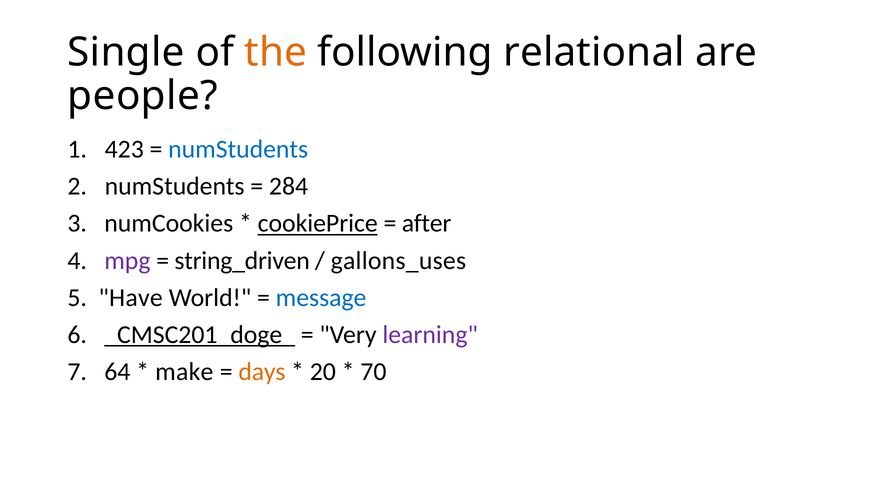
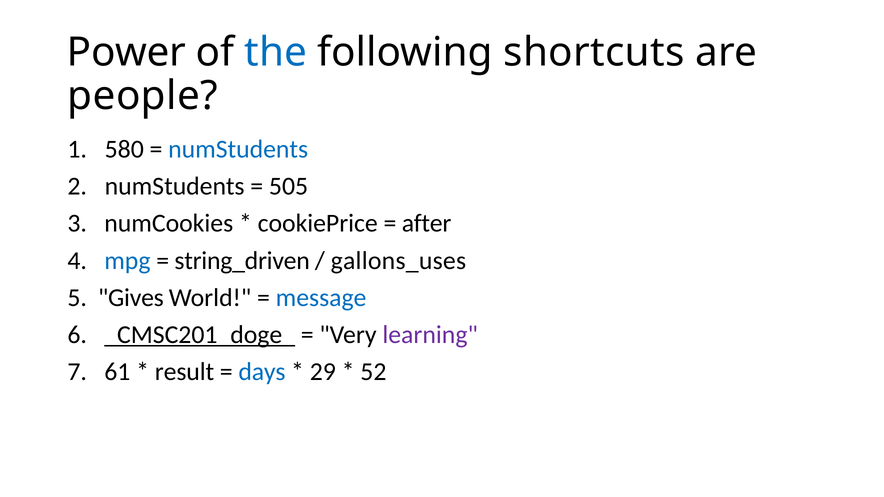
Single: Single -> Power
the colour: orange -> blue
relational: relational -> shortcuts
423: 423 -> 580
284: 284 -> 505
cookiePrice underline: present -> none
mpg colour: purple -> blue
Have: Have -> Gives
64: 64 -> 61
make: make -> result
days colour: orange -> blue
20: 20 -> 29
70: 70 -> 52
